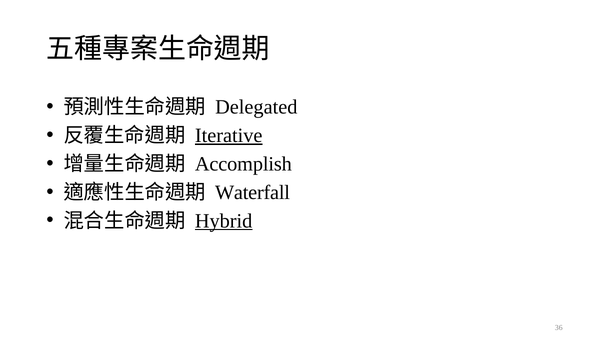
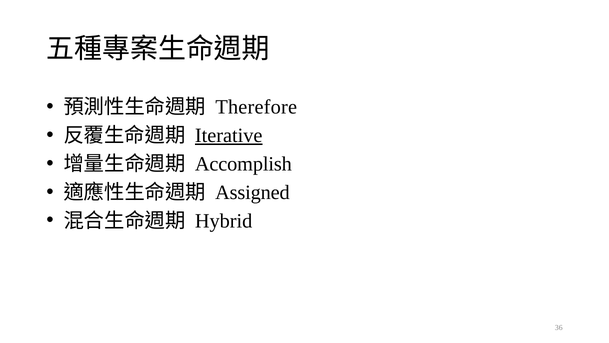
Delegated: Delegated -> Therefore
Waterfall: Waterfall -> Assigned
Hybrid underline: present -> none
